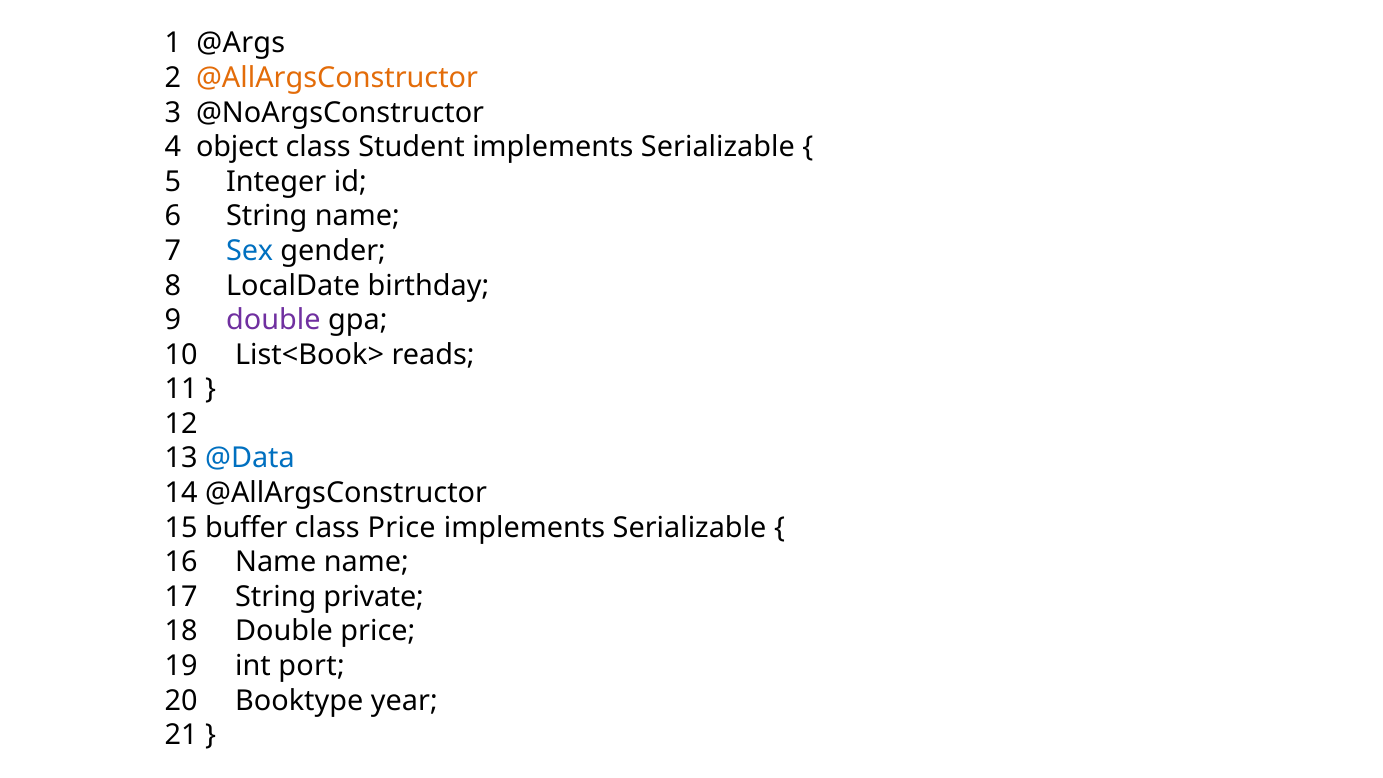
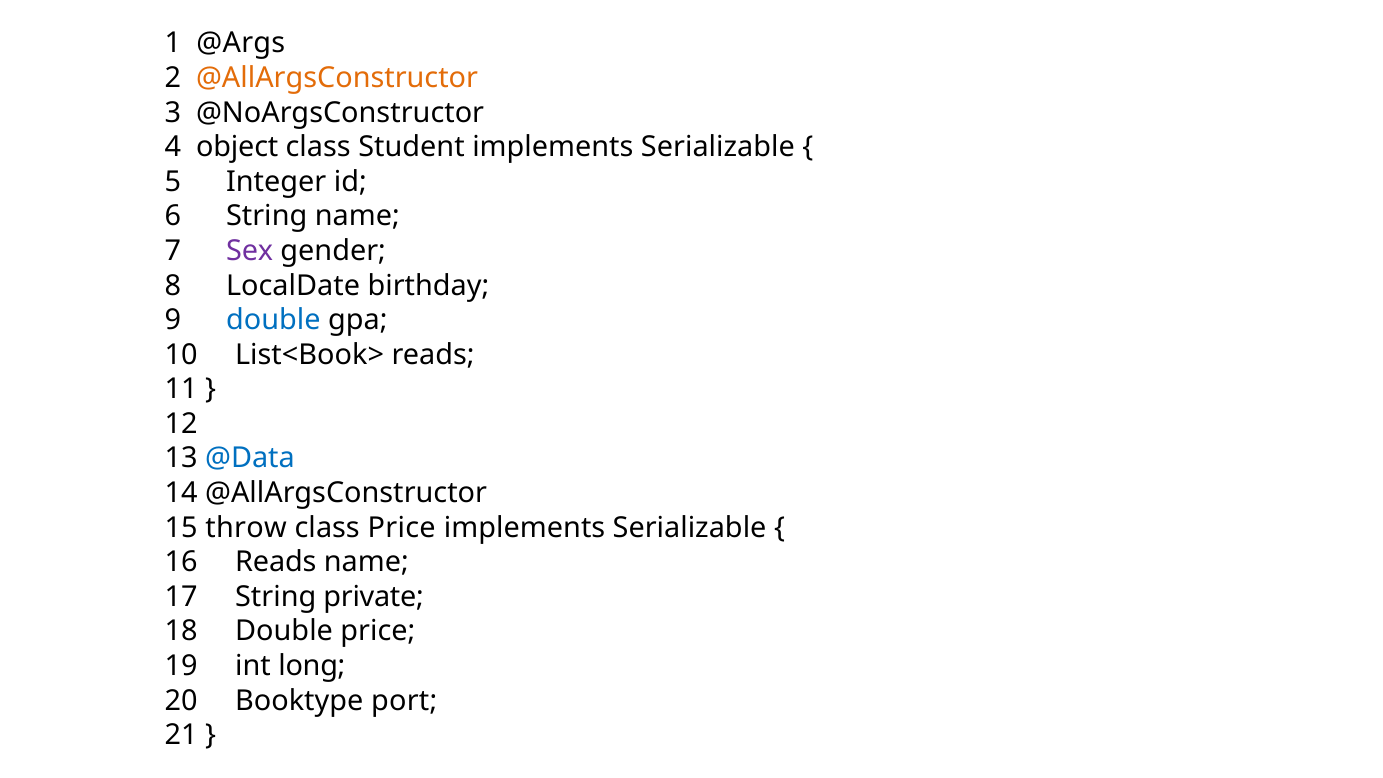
Sex colour: blue -> purple
double at (273, 320) colour: purple -> blue
buffer: buffer -> throw
16 Name: Name -> Reads
port: port -> long
year: year -> port
